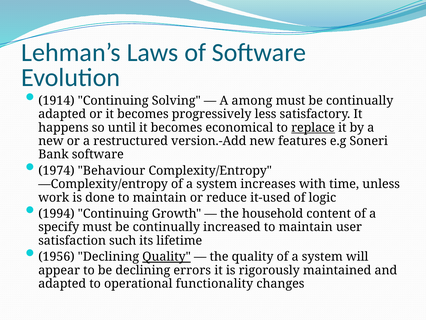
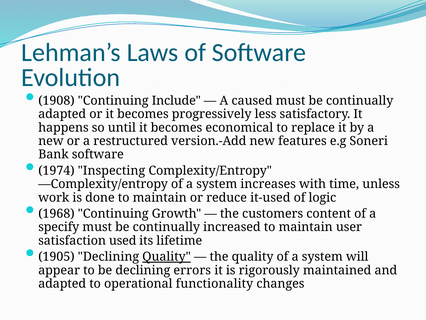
1914: 1914 -> 1908
Solving: Solving -> Include
among: among -> caused
replace underline: present -> none
Behaviour: Behaviour -> Inspecting
1994: 1994 -> 1968
household: household -> customers
such: such -> used
1956: 1956 -> 1905
